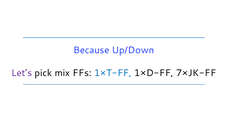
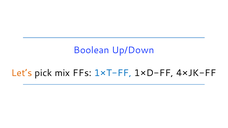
Because: Because -> Boolean
Let’s colour: purple -> orange
7×JK-FF: 7×JK-FF -> 4×JK-FF
